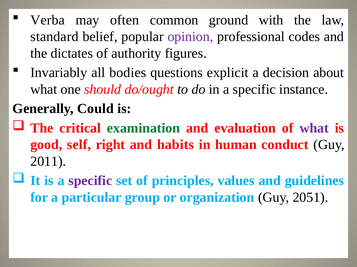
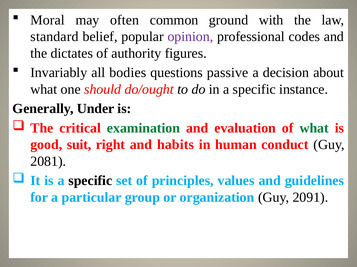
Verba: Verba -> Moral
explicit: explicit -> passive
Could: Could -> Under
what at (314, 128) colour: purple -> green
self: self -> suit
2011: 2011 -> 2081
specific at (90, 181) colour: purple -> black
2051: 2051 -> 2091
